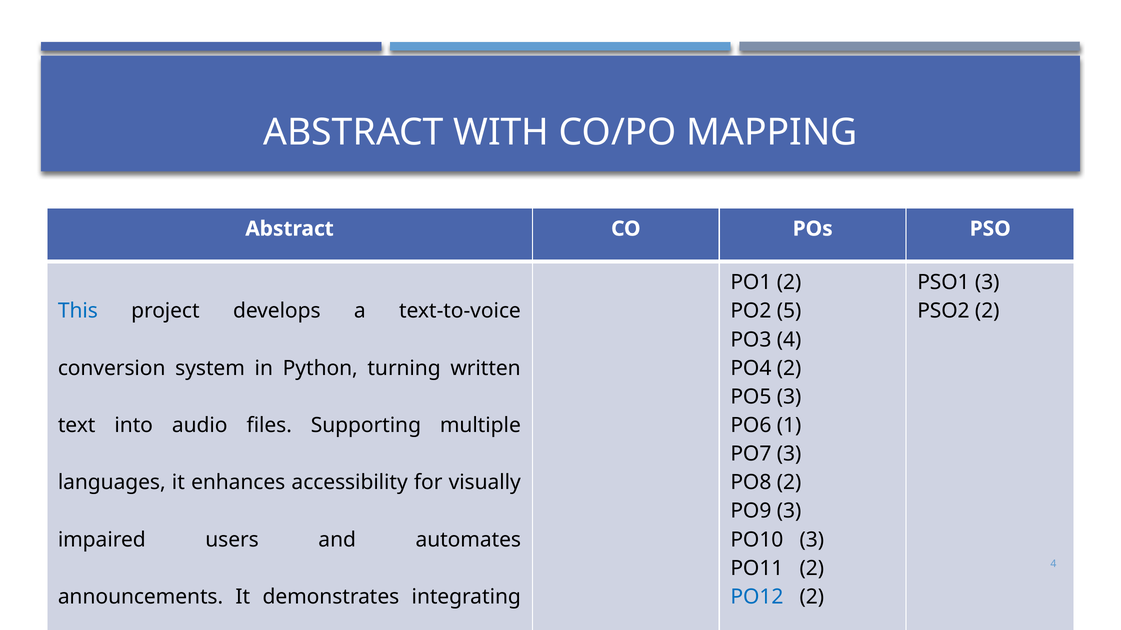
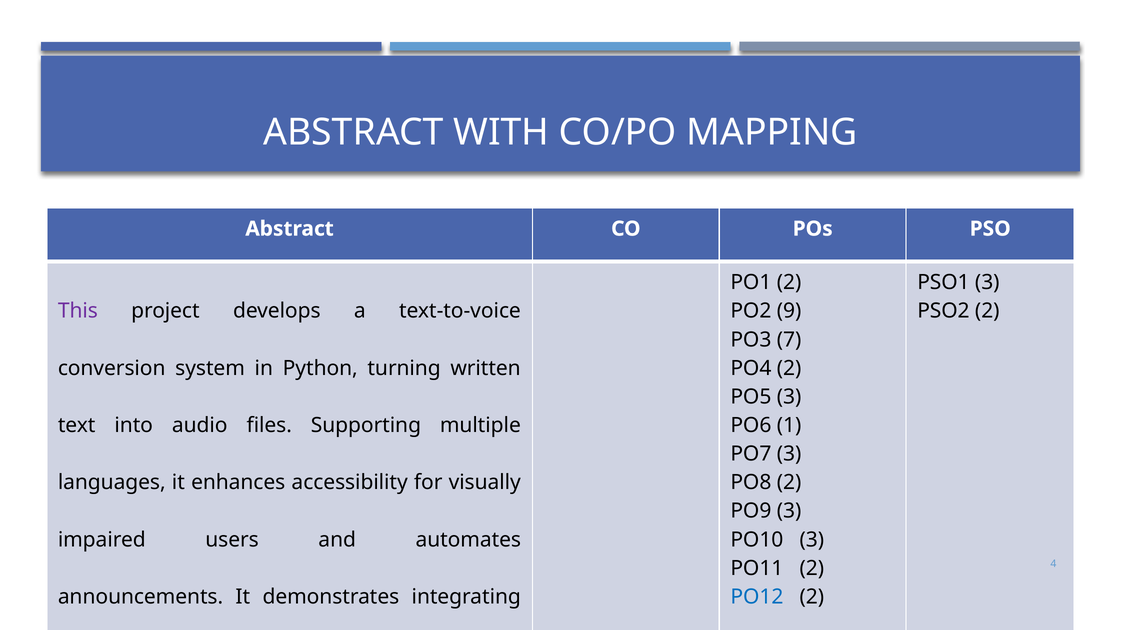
This colour: blue -> purple
5: 5 -> 9
PO3 4: 4 -> 7
